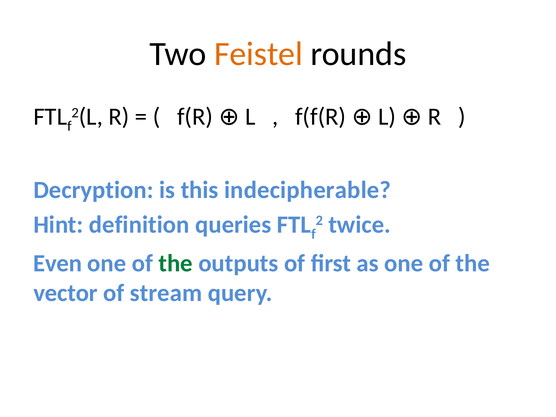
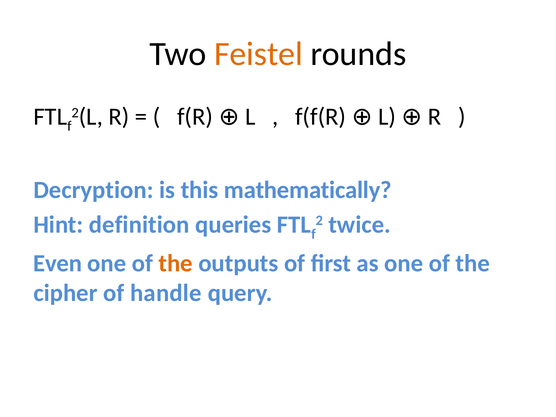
indecipherable: indecipherable -> mathematically
the at (176, 263) colour: green -> orange
vector: vector -> cipher
stream: stream -> handle
